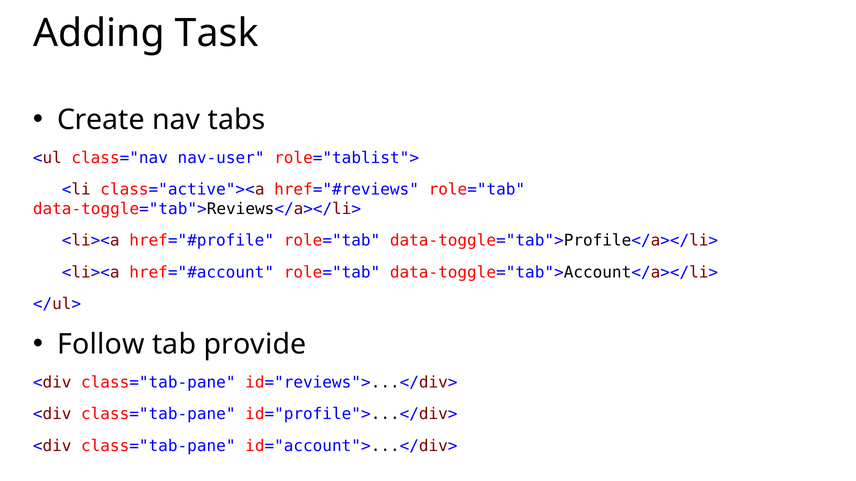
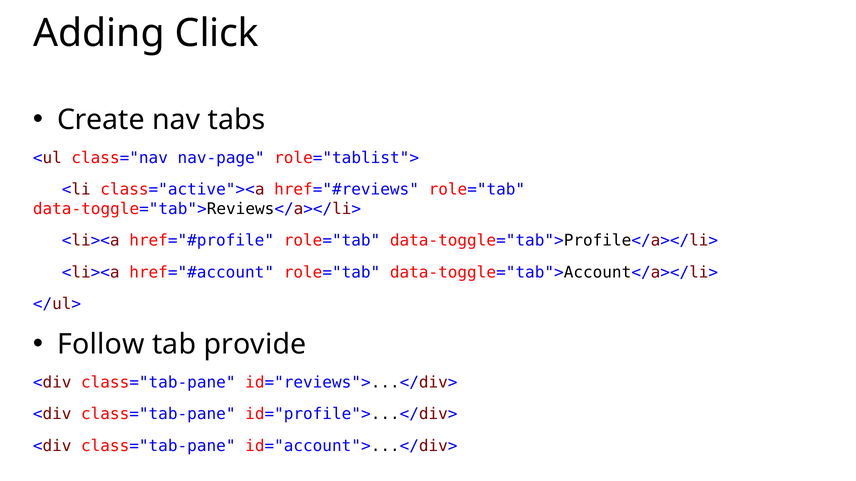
Task: Task -> Click
nav-user: nav-user -> nav-page
